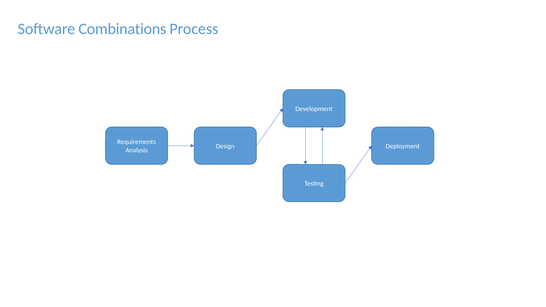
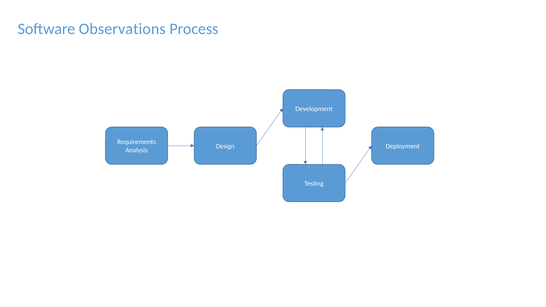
Combinations: Combinations -> Observations
